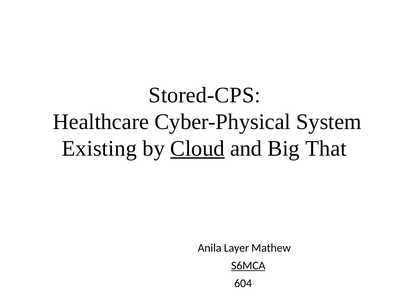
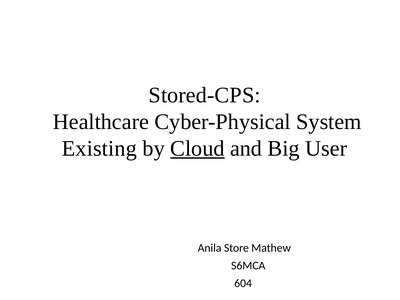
That: That -> User
Layer: Layer -> Store
S6MCA underline: present -> none
